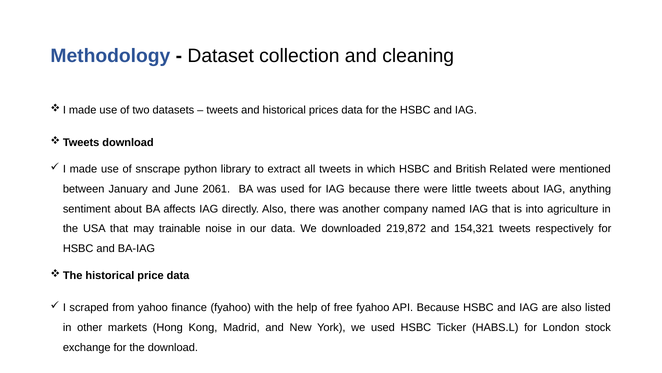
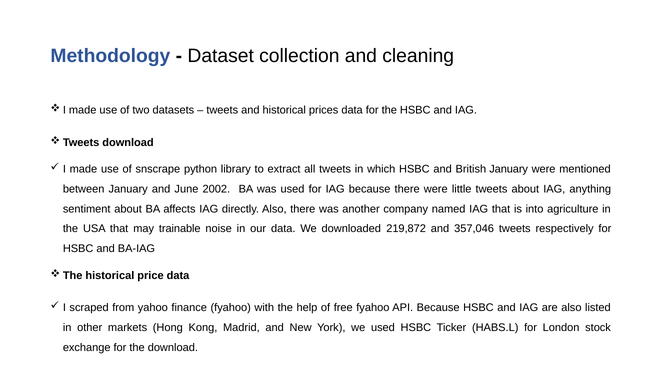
British Related: Related -> January
2061: 2061 -> 2002
154,321: 154,321 -> 357,046
